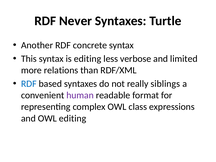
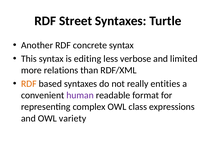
Never: Never -> Street
RDF at (29, 84) colour: blue -> orange
siblings: siblings -> entities
OWL editing: editing -> variety
